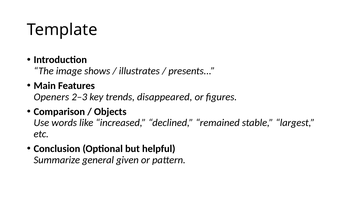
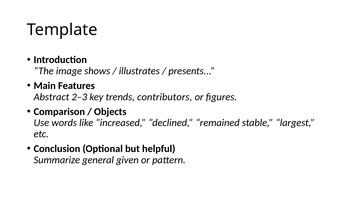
Openers: Openers -> Abstract
disappeared: disappeared -> contributors
